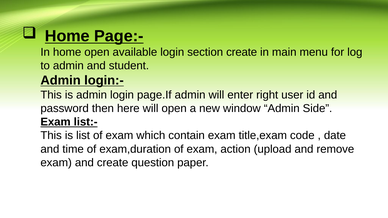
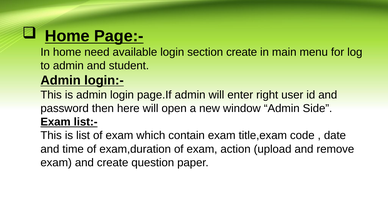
home open: open -> need
